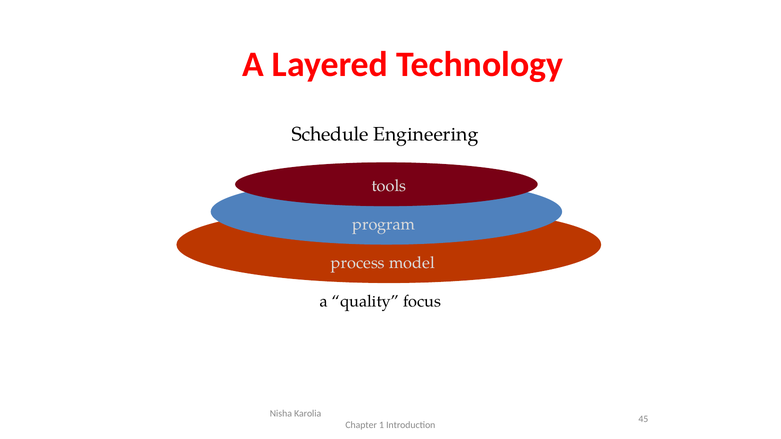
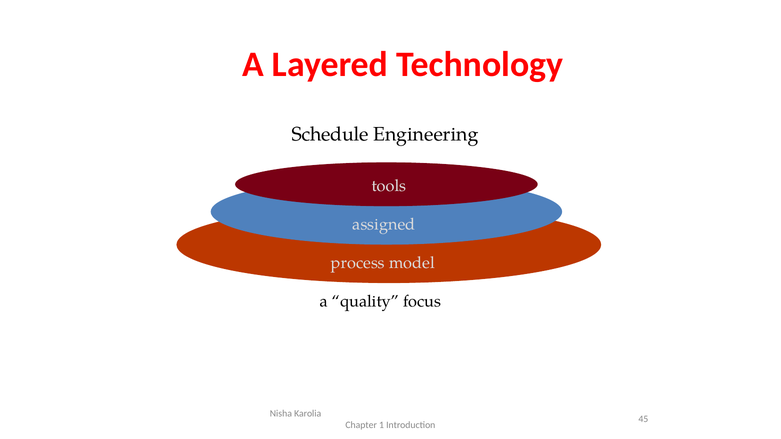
program: program -> assigned
